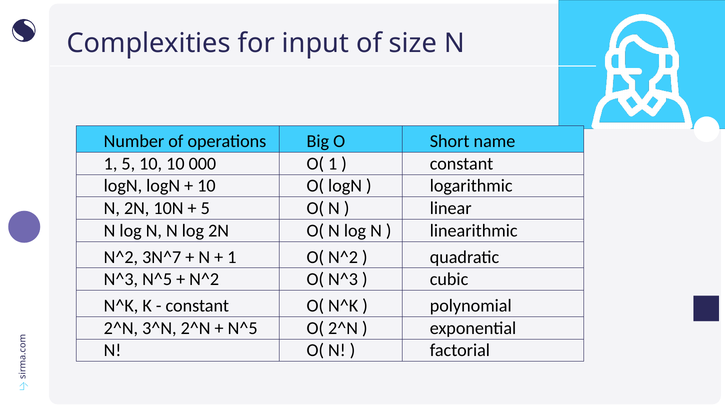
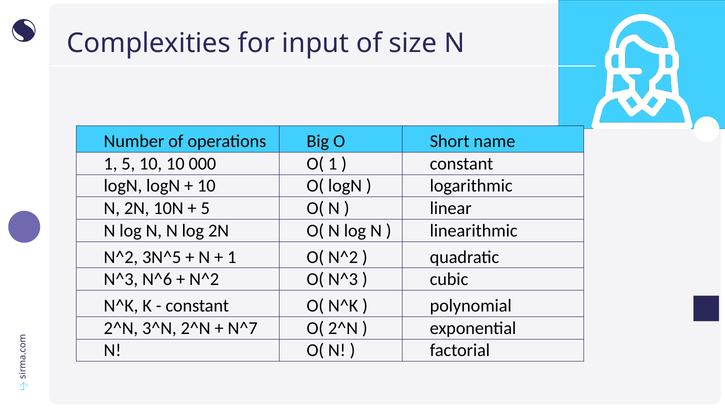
3N^7: 3N^7 -> 3N^5
N^3 N^5: N^5 -> N^6
N^5 at (243, 328): N^5 -> N^7
